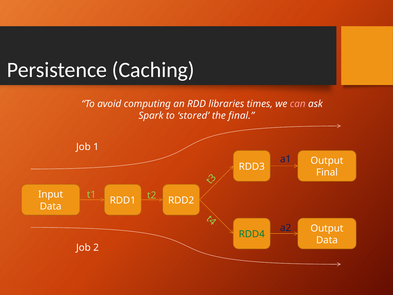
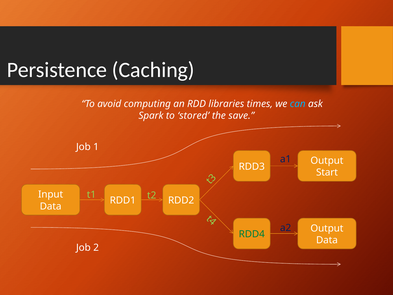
can colour: pink -> light blue
the final: final -> save
Final at (327, 172): Final -> Start
